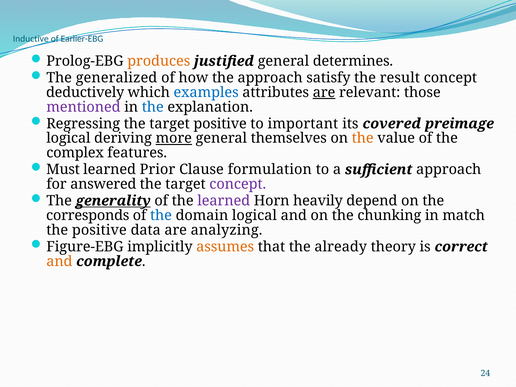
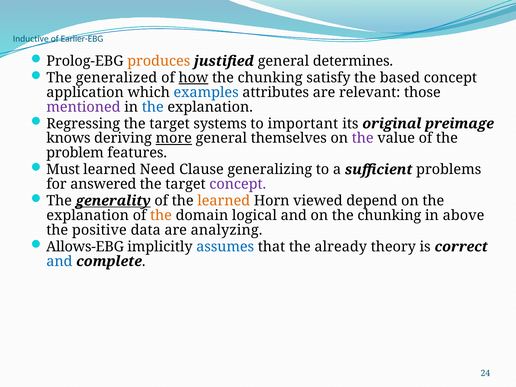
how underline: none -> present
approach at (270, 78): approach -> chunking
result: result -> based
deductively: deductively -> application
are at (324, 92) underline: present -> none
target positive: positive -> systems
covered: covered -> original
logical at (68, 138): logical -> knows
the at (363, 138) colour: orange -> purple
complex: complex -> problem
Prior: Prior -> Need
formulation: formulation -> generalizing
sufficient approach: approach -> problems
learned at (224, 201) colour: purple -> orange
heavily: heavily -> viewed
corresponds at (88, 215): corresponds -> explanation
the at (161, 215) colour: blue -> orange
match: match -> above
Figure-EBG: Figure-EBG -> Allows-EBG
assumes colour: orange -> blue
and at (59, 261) colour: orange -> blue
